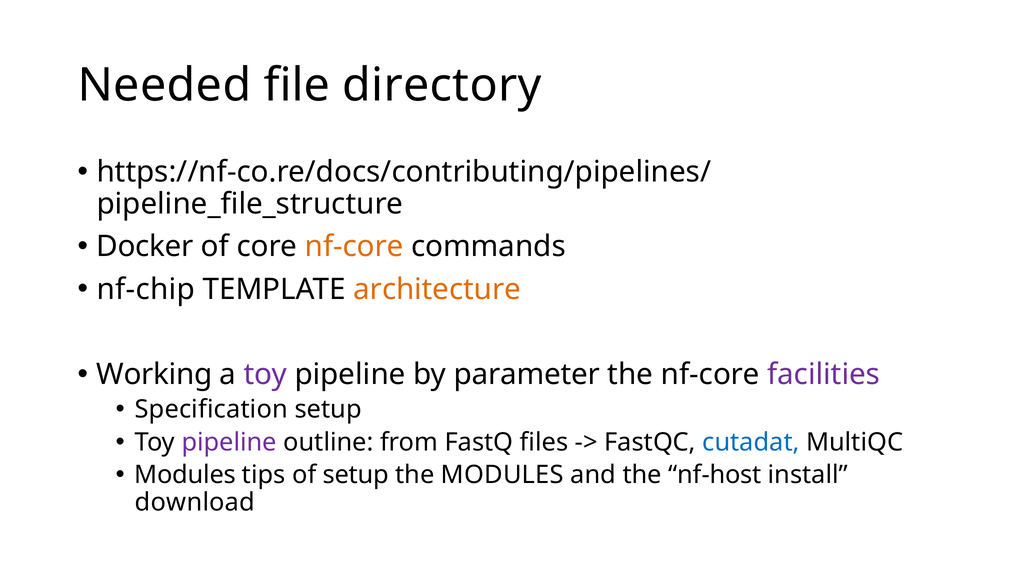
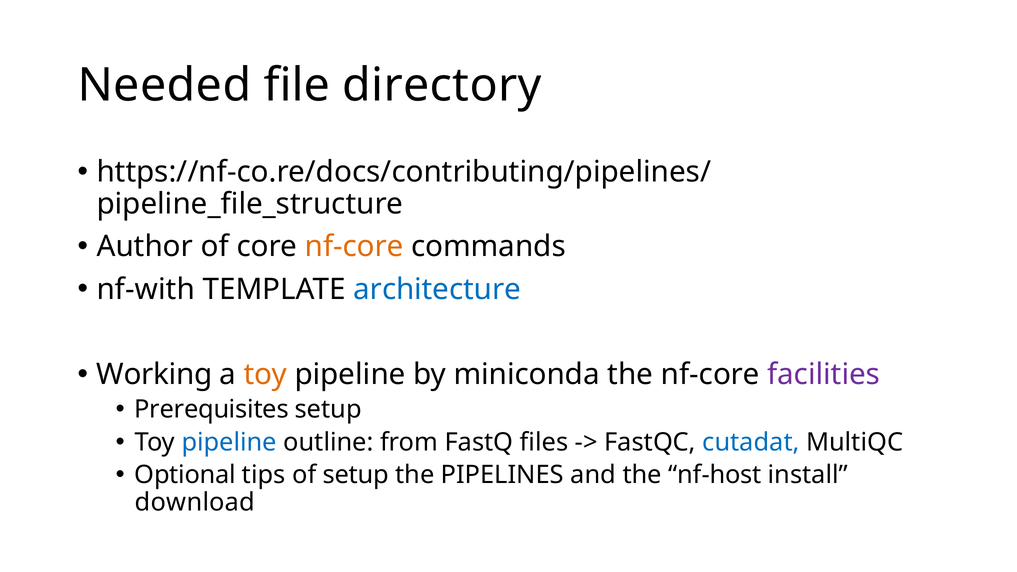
Docker: Docker -> Author
nf-chip: nf-chip -> nf-with
architecture colour: orange -> blue
toy at (265, 375) colour: purple -> orange
parameter: parameter -> miniconda
Specification: Specification -> Prerequisites
pipeline at (229, 442) colour: purple -> blue
Modules at (185, 475): Modules -> Optional
the MODULES: MODULES -> PIPELINES
